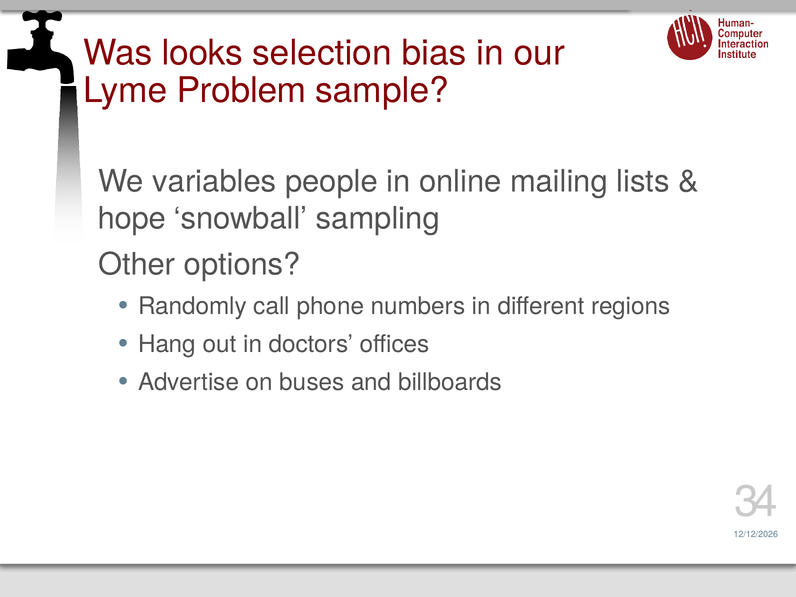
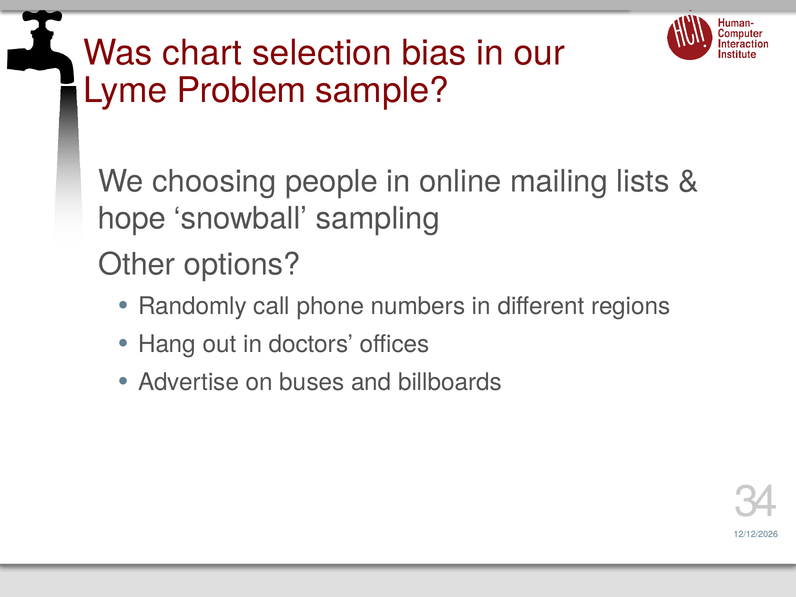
looks: looks -> chart
variables: variables -> choosing
